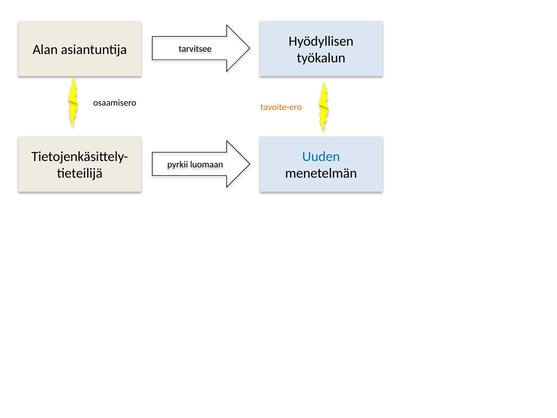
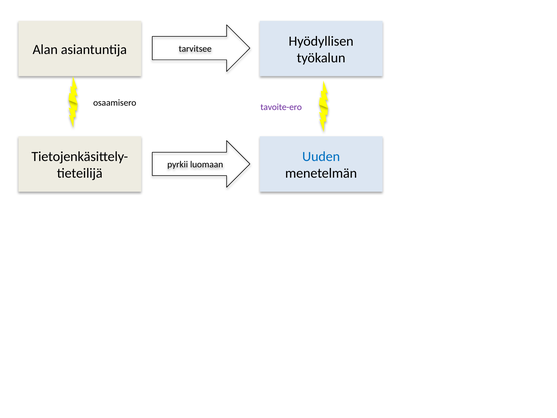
tavoite-ero colour: orange -> purple
